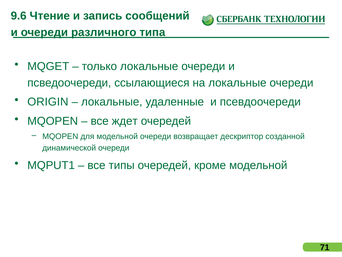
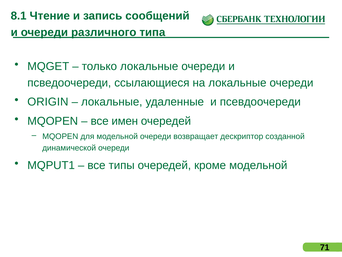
9.6: 9.6 -> 8.1
ждет: ждет -> имен
